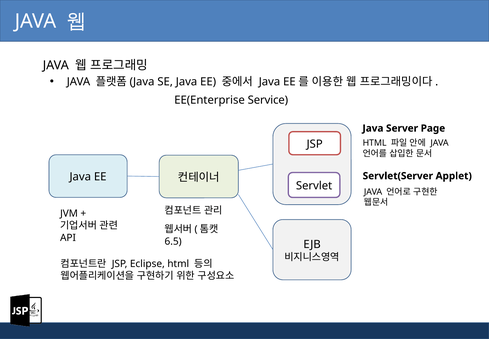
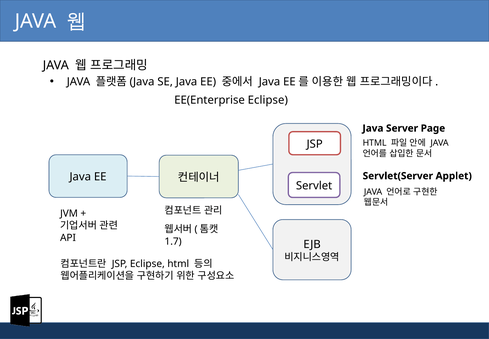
EE(Enterprise Service: Service -> Eclipse
6.5: 6.5 -> 1.7
